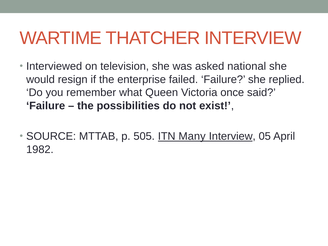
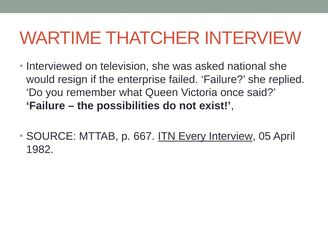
505: 505 -> 667
Many: Many -> Every
